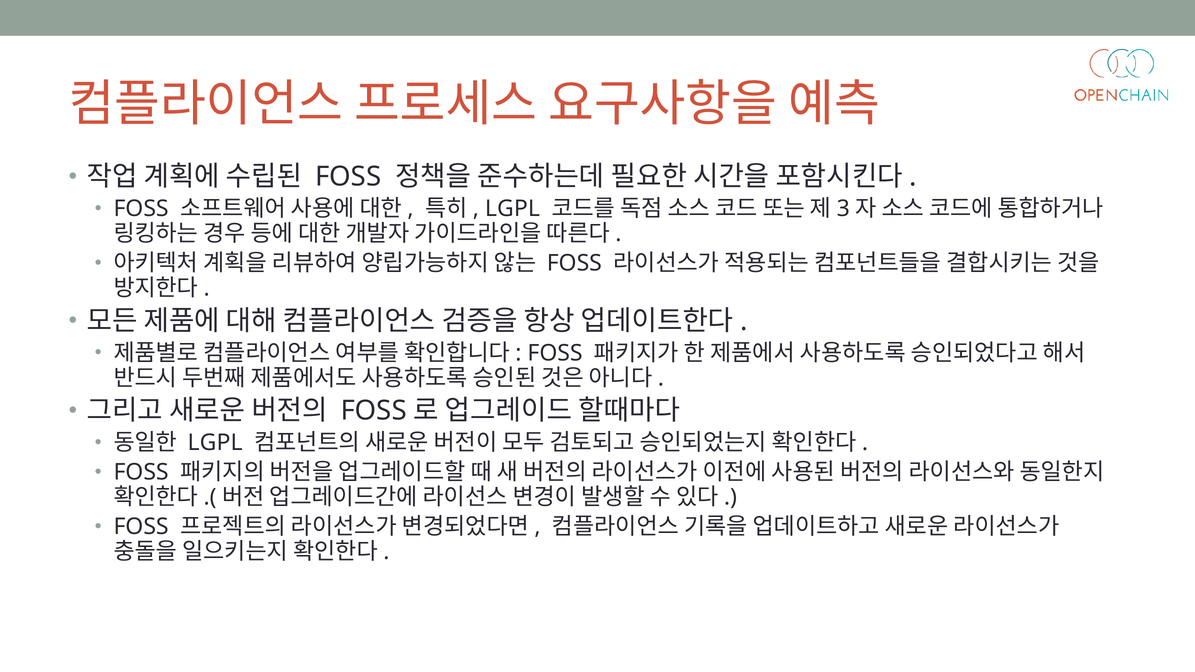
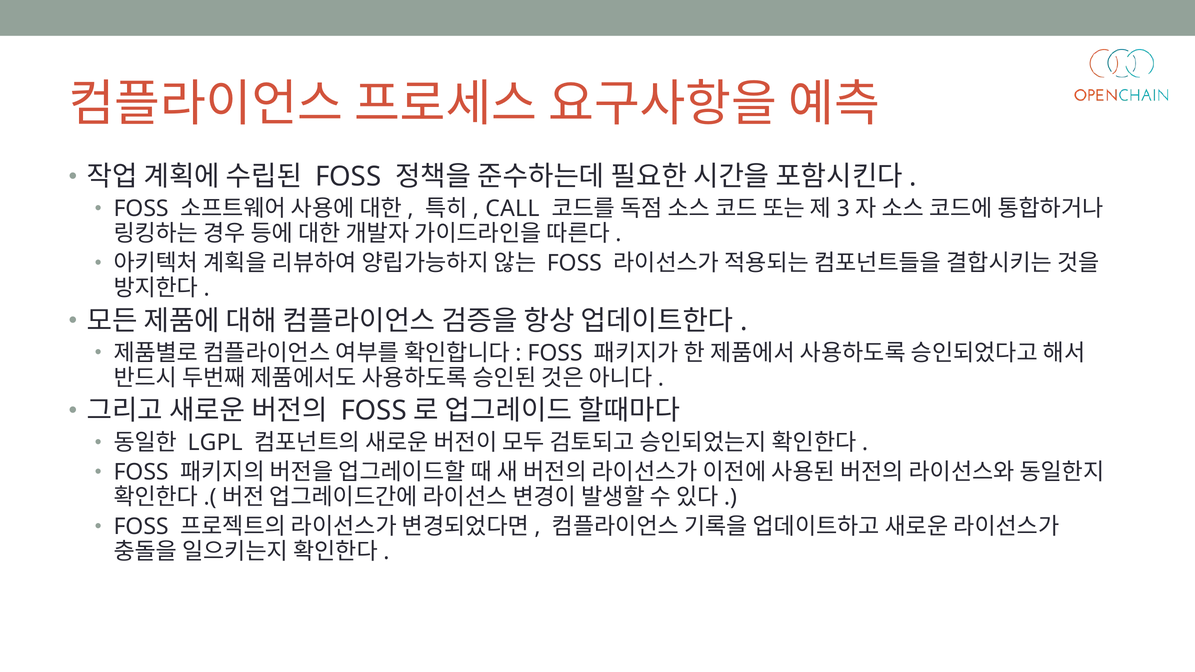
LGPL at (512, 209): LGPL -> CALL
